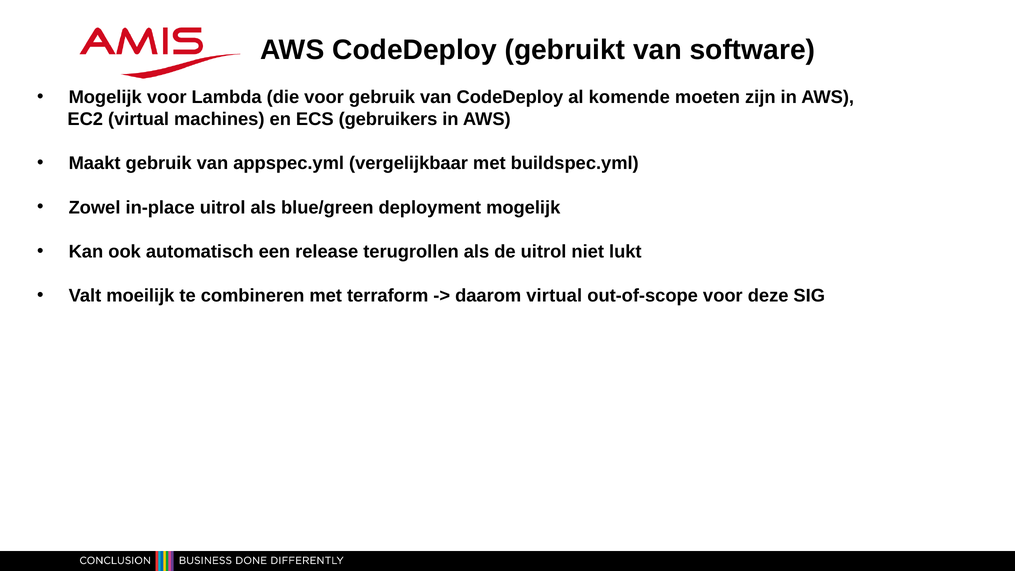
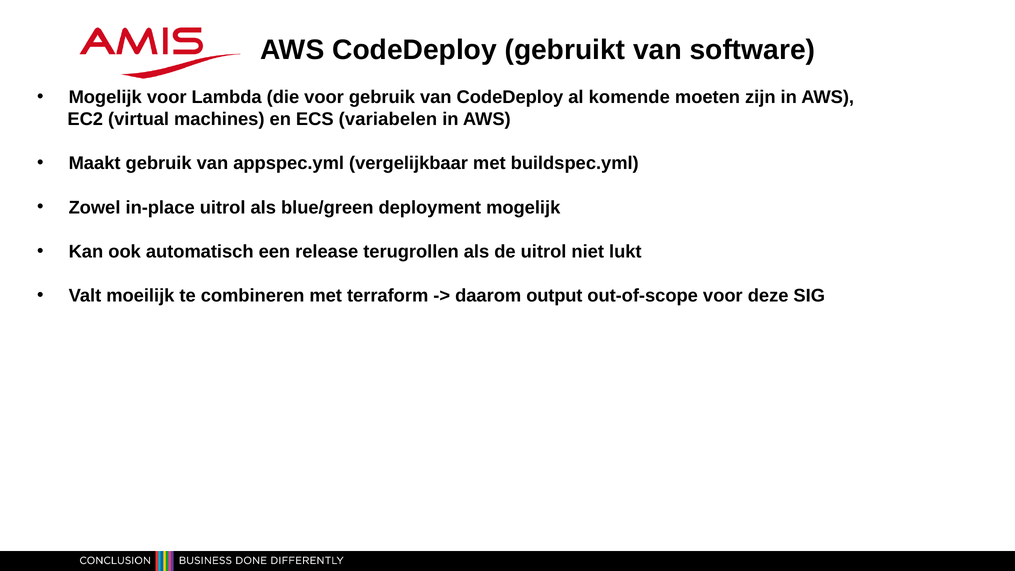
gebruikers: gebruikers -> variabelen
daarom virtual: virtual -> output
